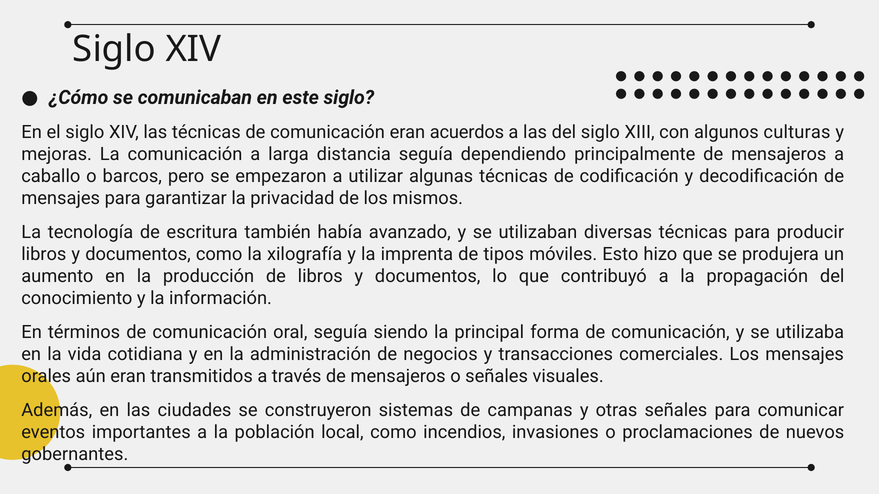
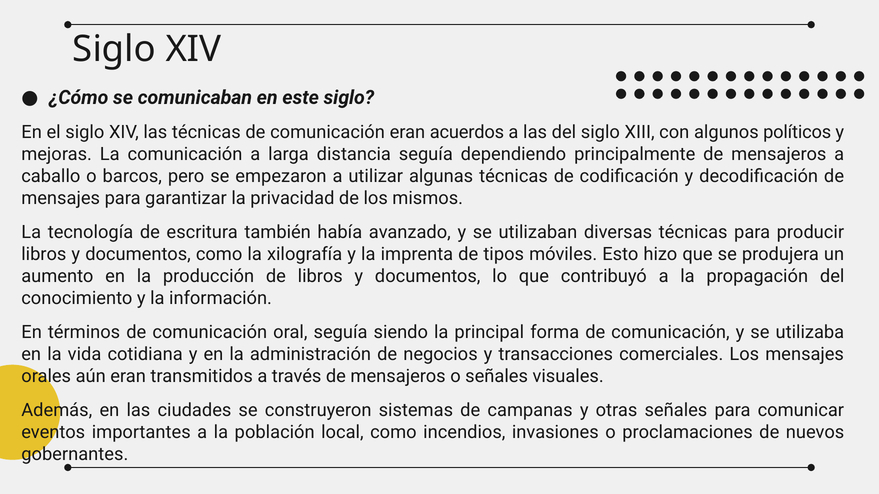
culturas: culturas -> políticos
